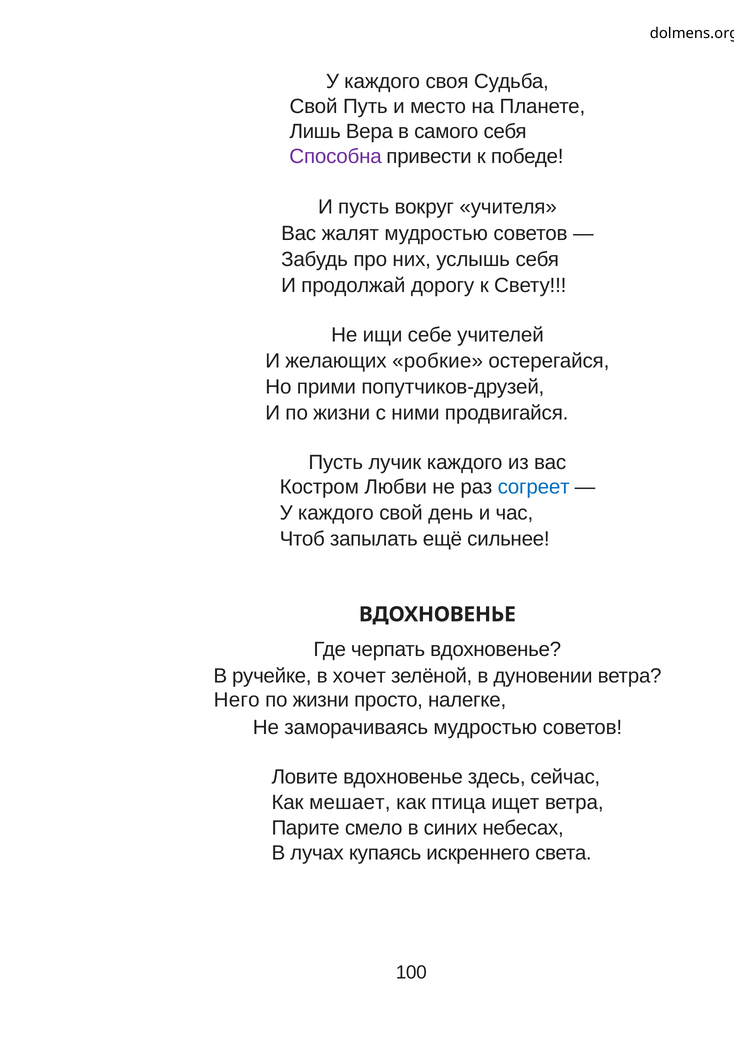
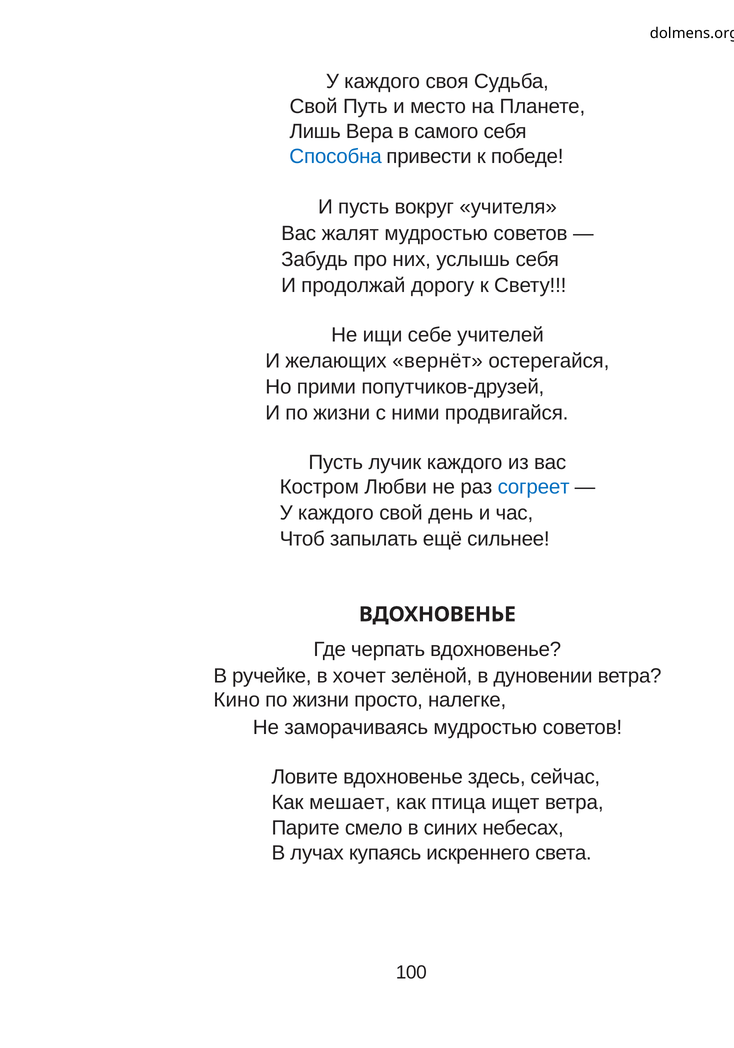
Способна colour: purple -> blue
робкие: робкие -> вернёт
Него: Него -> Кино
